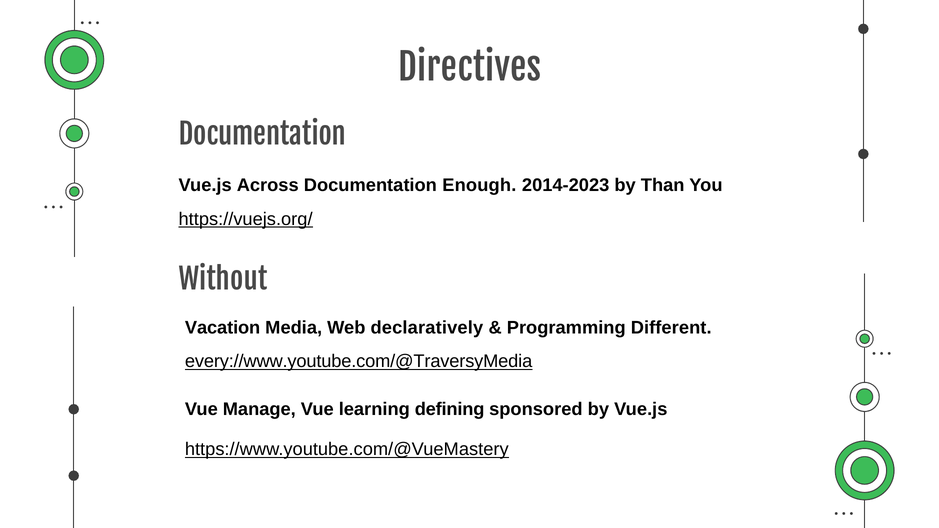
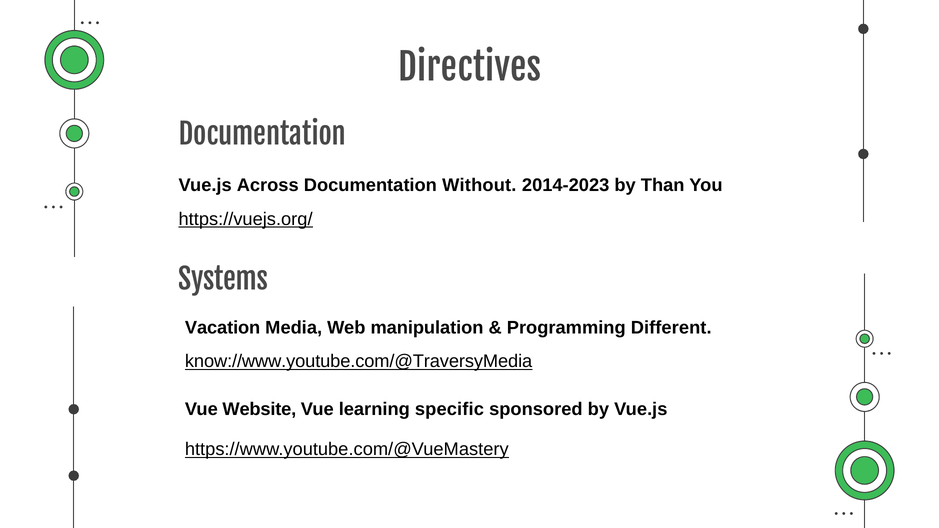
Enough: Enough -> Without
Without: Without -> Systems
declaratively: declaratively -> manipulation
every://www.youtube.com/@TraversyMedia: every://www.youtube.com/@TraversyMedia -> know://www.youtube.com/@TraversyMedia
Manage: Manage -> Website
defining: defining -> specific
